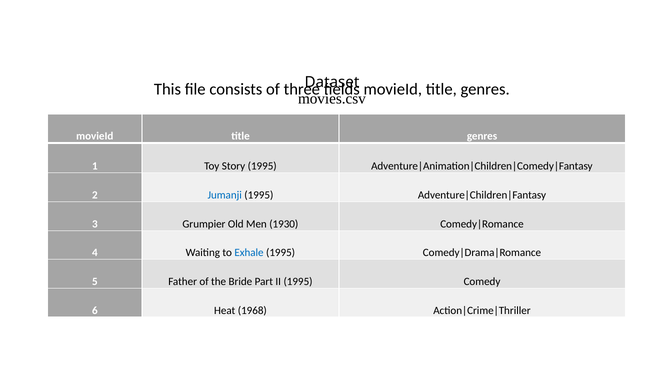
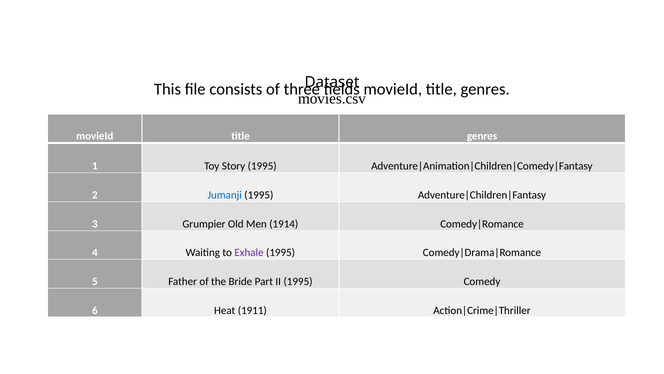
1930: 1930 -> 1914
Exhale colour: blue -> purple
1968: 1968 -> 1911
